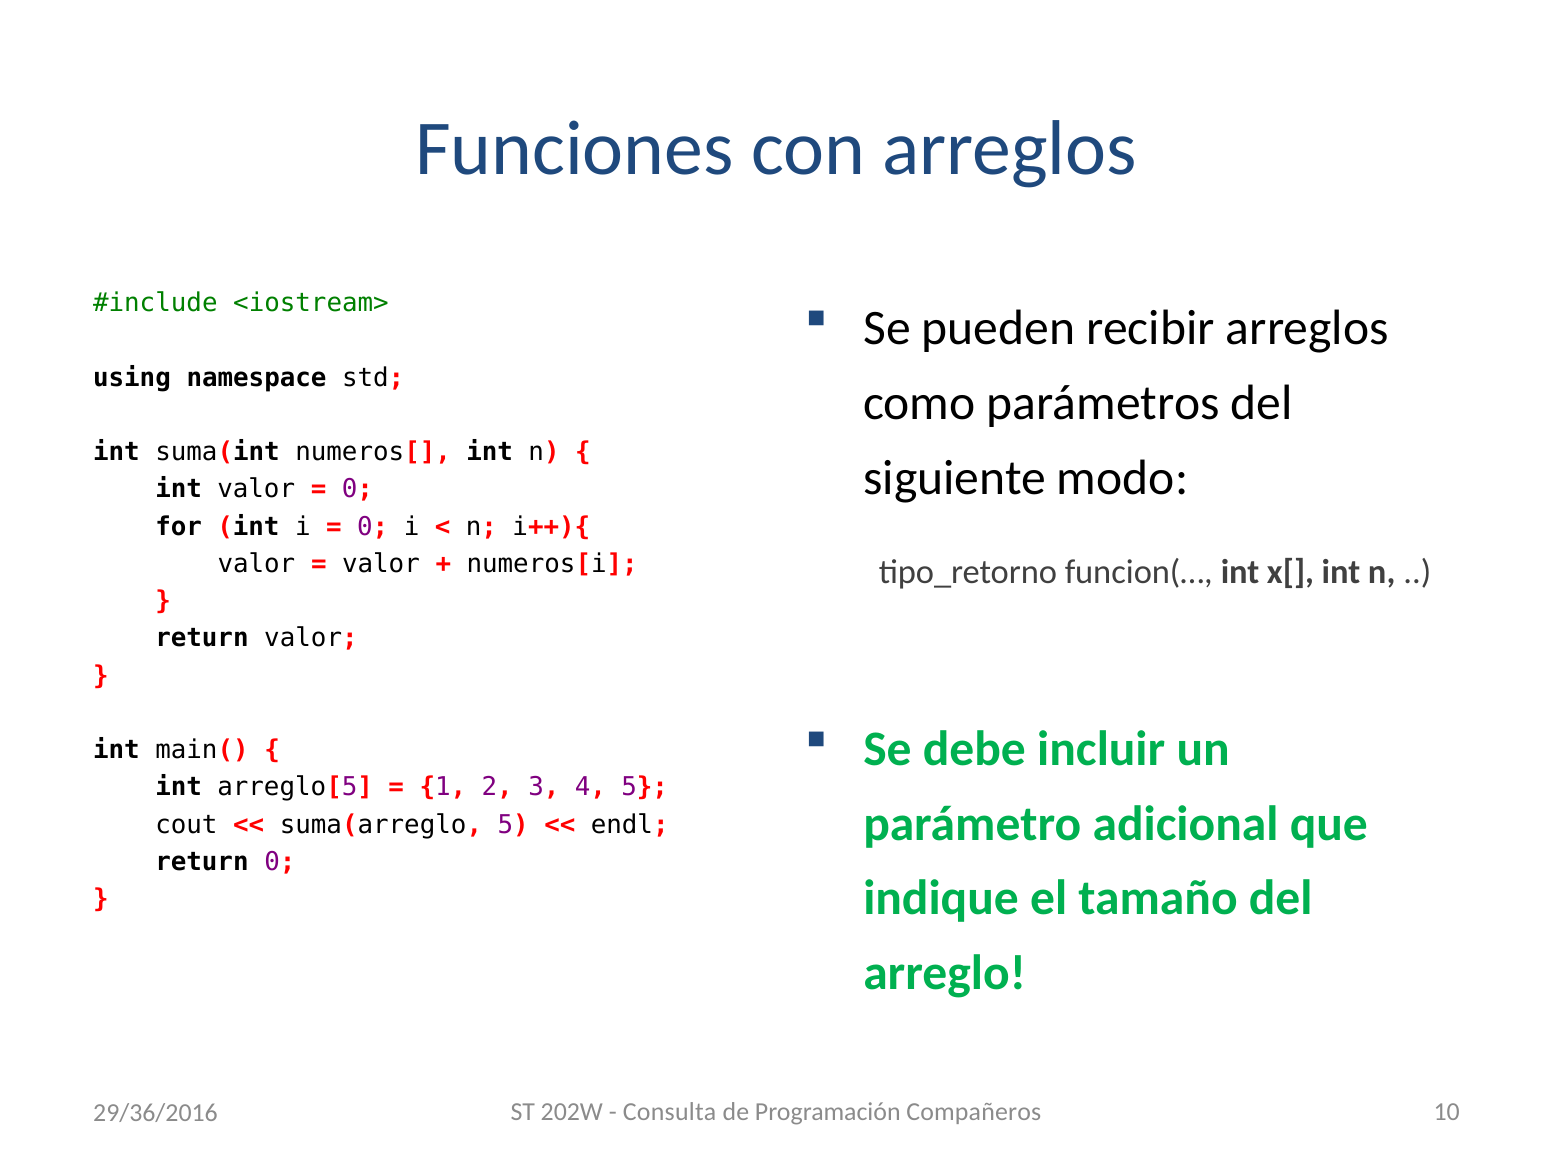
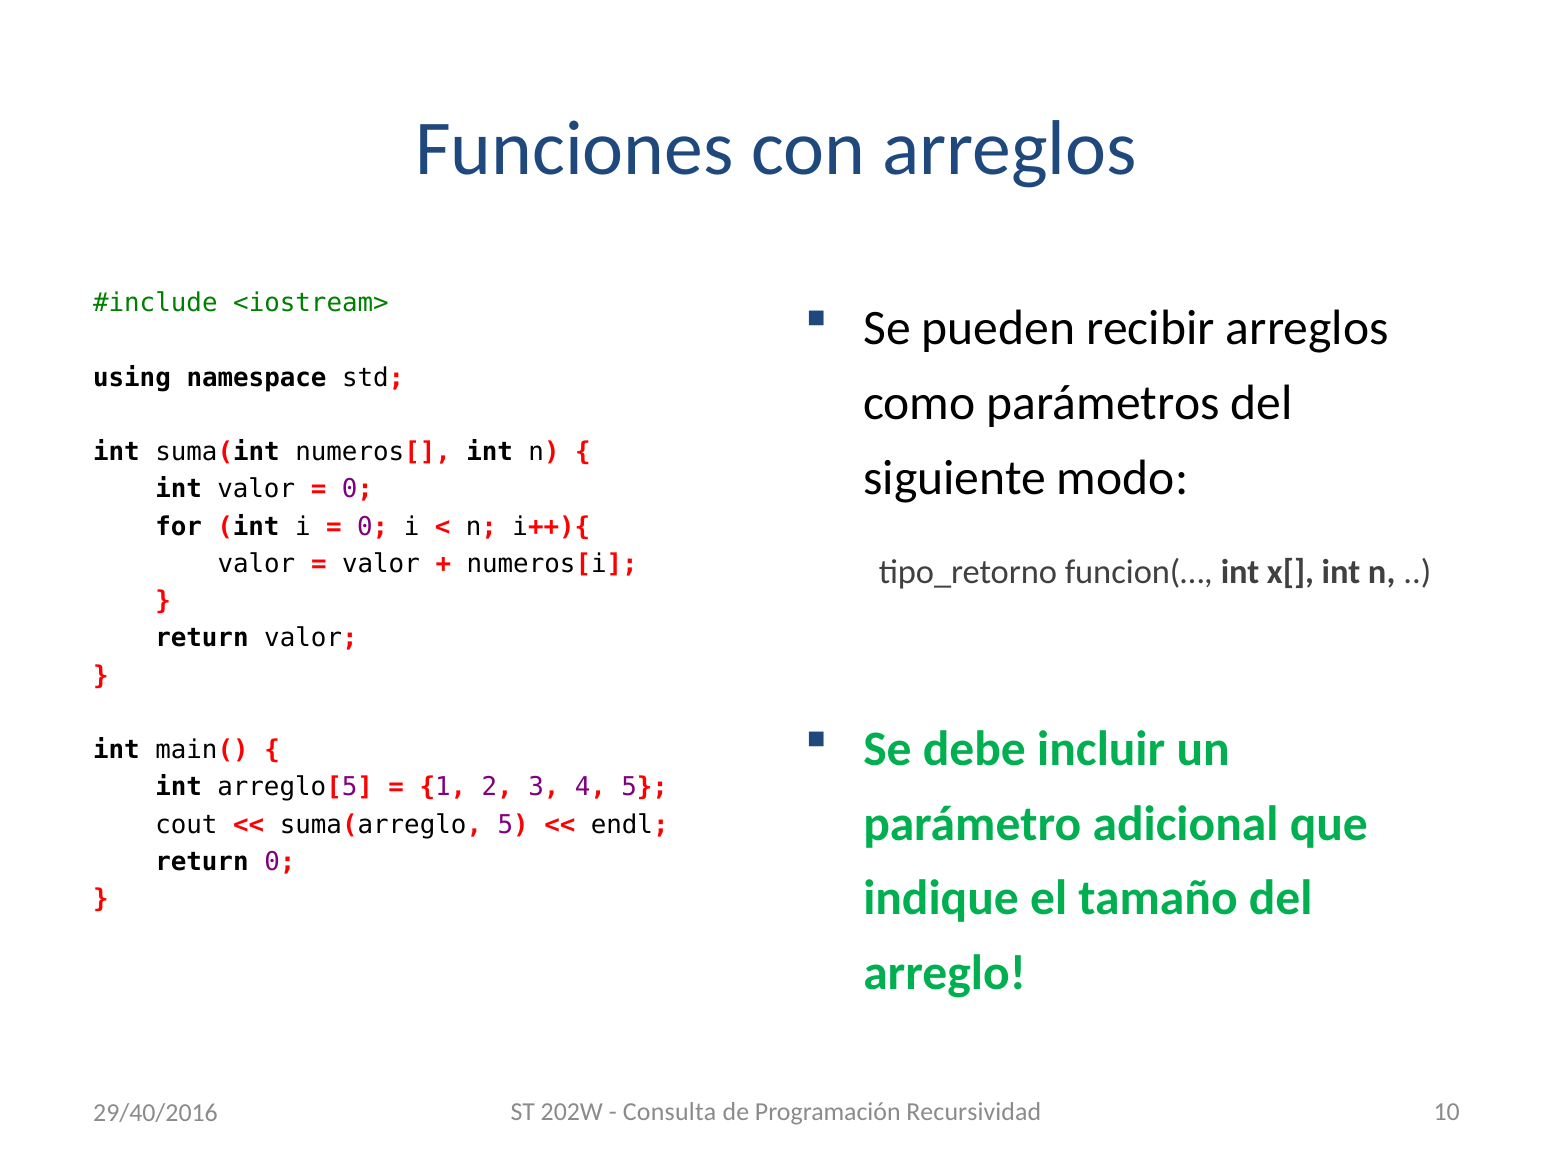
Compañeros: Compañeros -> Recursividad
29/36/2016: 29/36/2016 -> 29/40/2016
